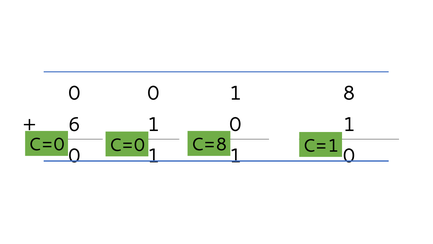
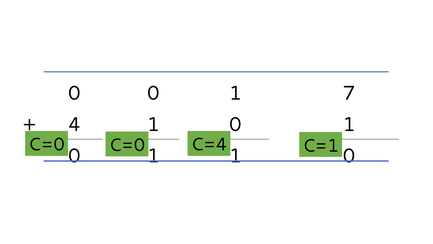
8: 8 -> 7
6: 6 -> 4
C=8: C=8 -> C=4
